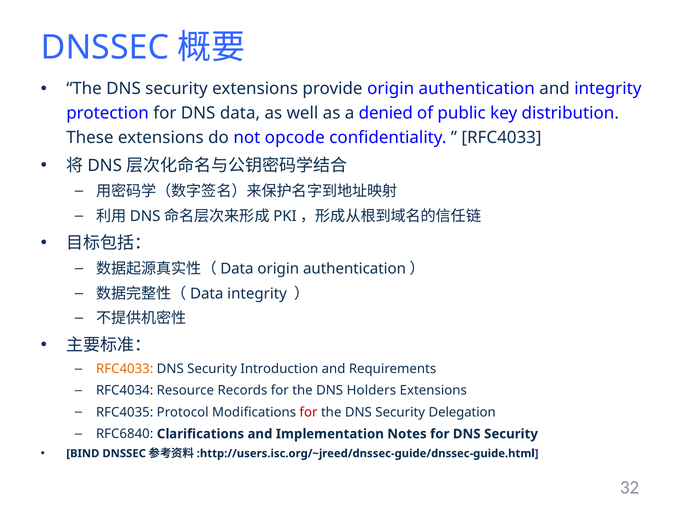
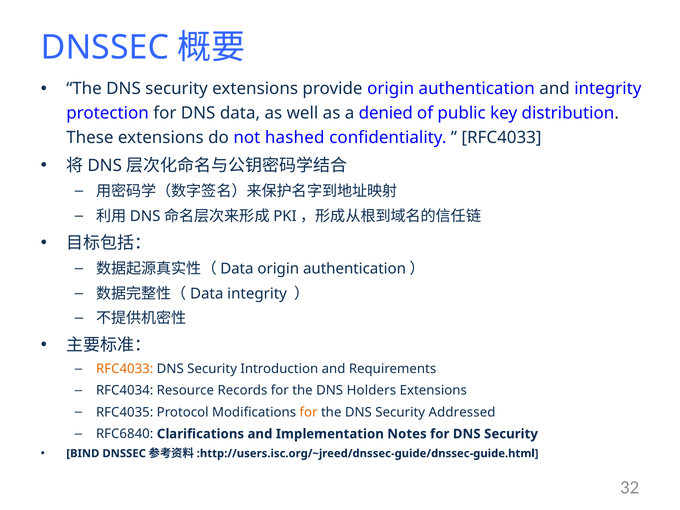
opcode: opcode -> hashed
for at (309, 412) colour: red -> orange
Delegation: Delegation -> Addressed
